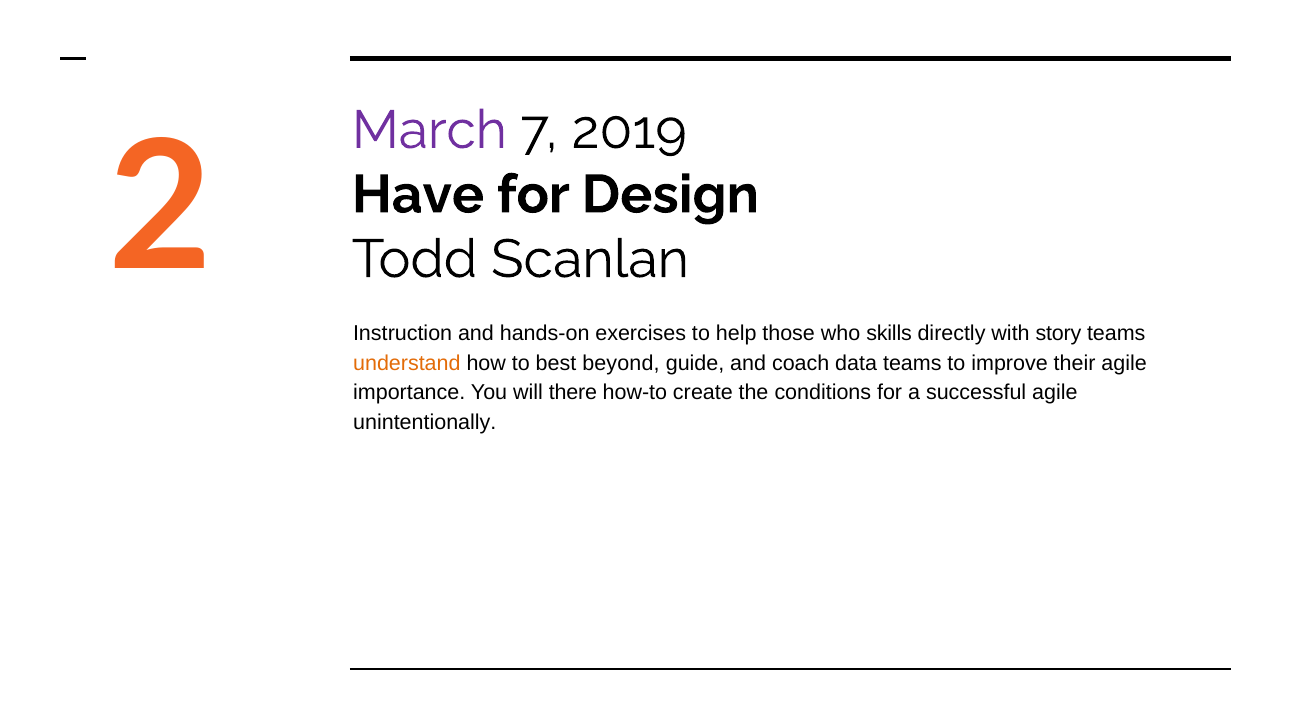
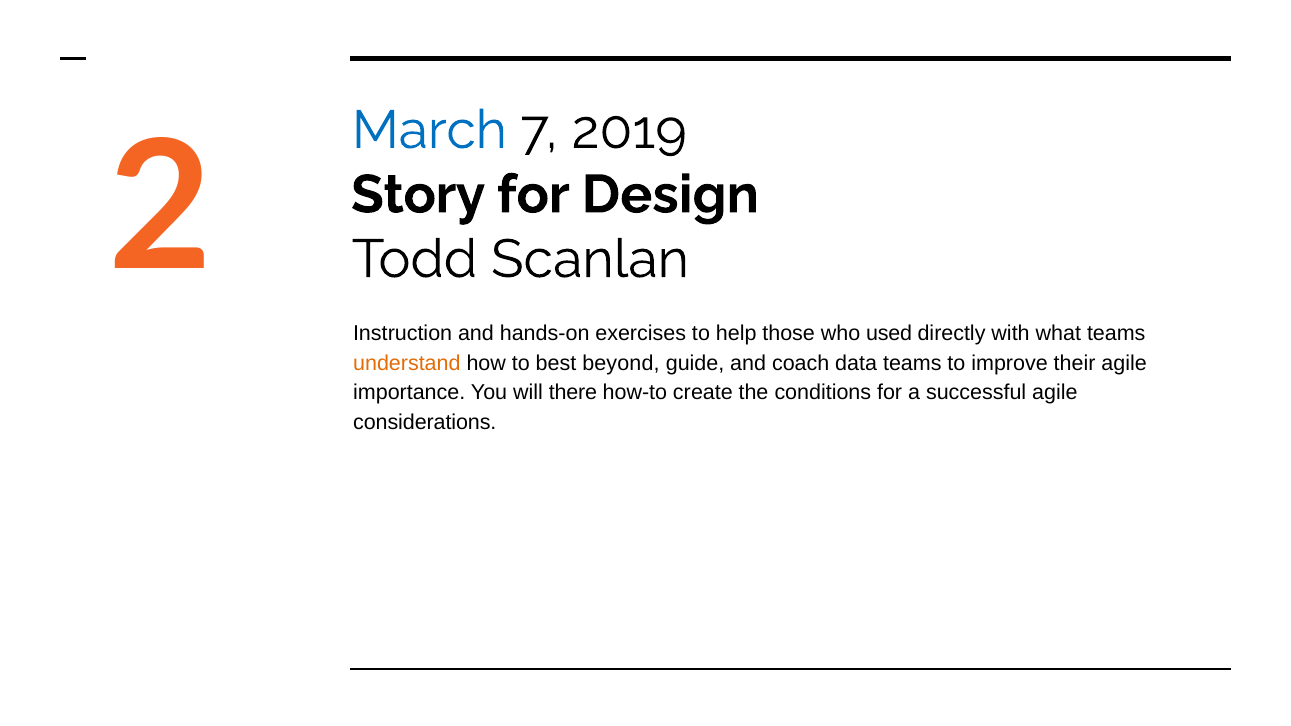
March colour: purple -> blue
Have: Have -> Story
skills: skills -> used
story: story -> what
unintentionally: unintentionally -> considerations
